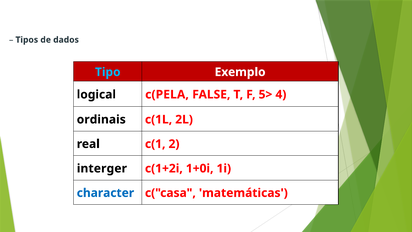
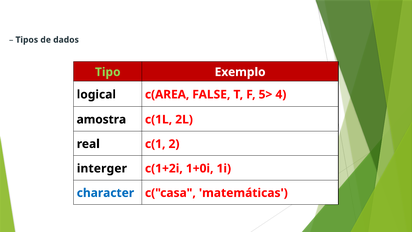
Tipo colour: light blue -> light green
c(PELA: c(PELA -> c(AREA
ordinais: ordinais -> amostra
